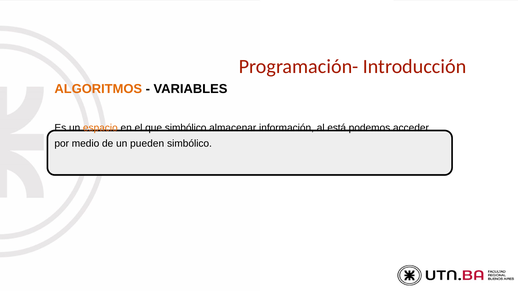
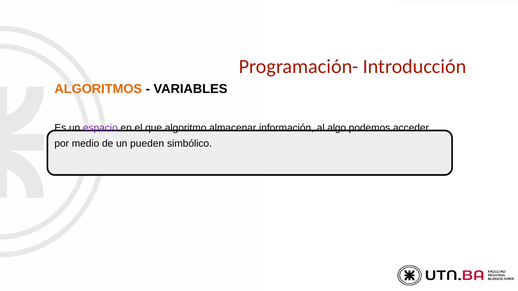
espacio colour: orange -> purple
que simbólico: simbólico -> algoritmo
está: está -> algo
